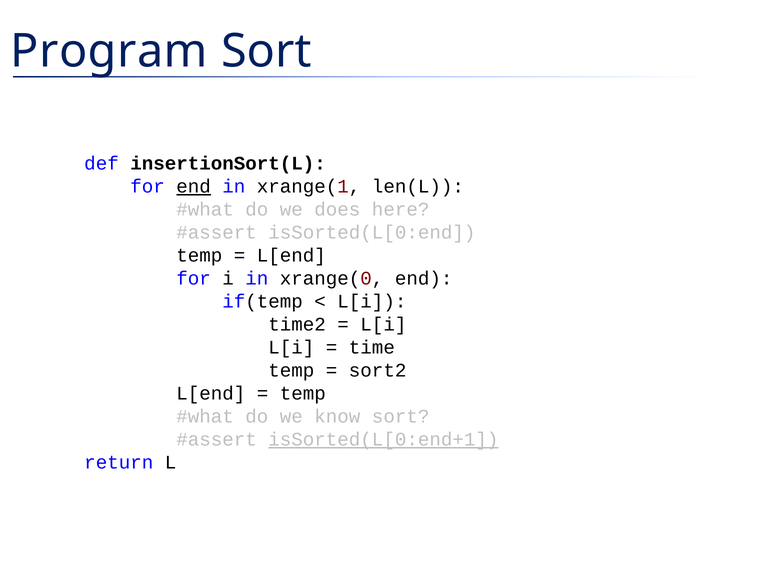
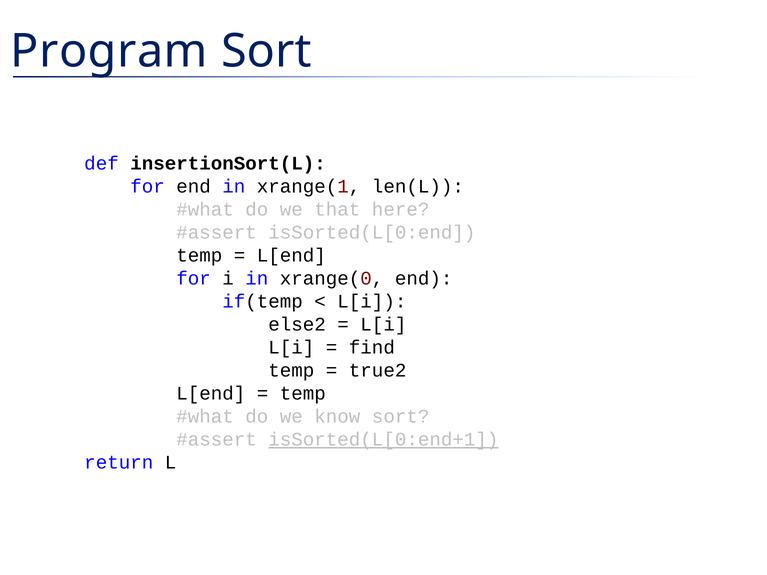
end at (194, 187) underline: present -> none
does: does -> that
time2: time2 -> else2
time: time -> find
sort2: sort2 -> true2
